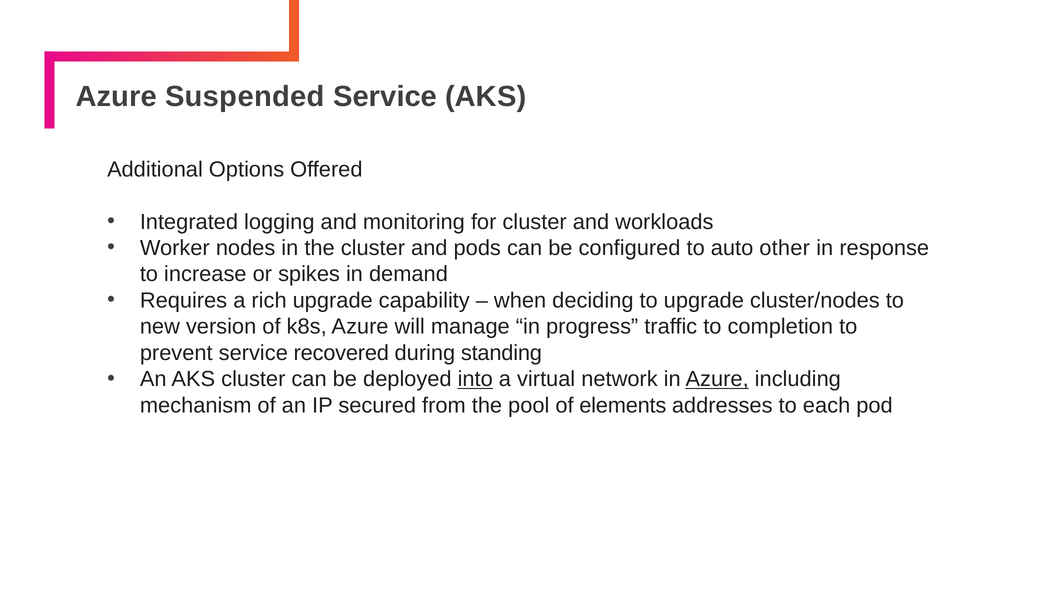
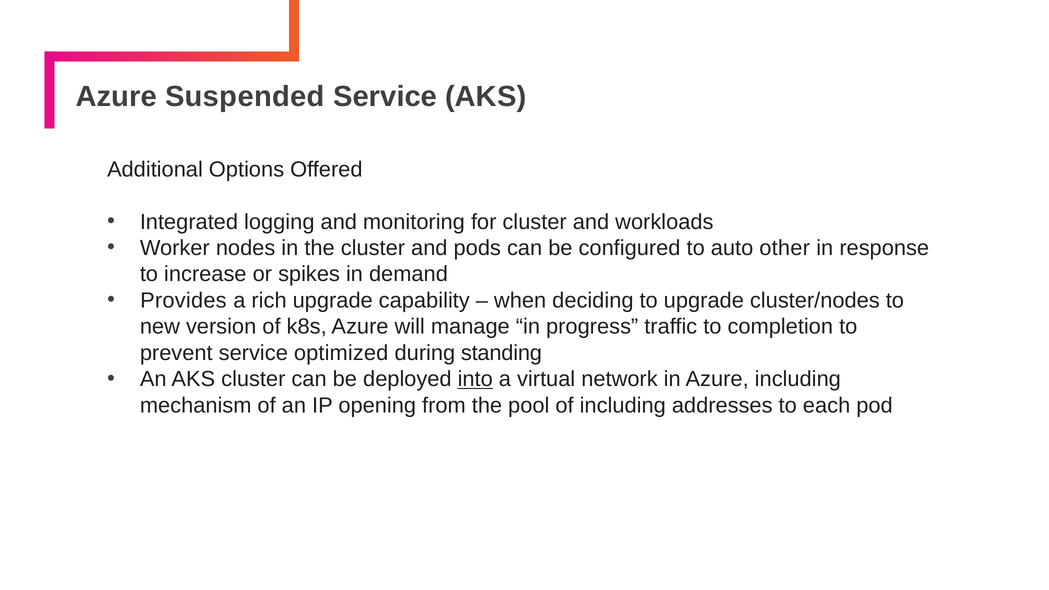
Requires: Requires -> Provides
recovered: recovered -> optimized
Azure at (717, 379) underline: present -> none
secured: secured -> opening
of elements: elements -> including
